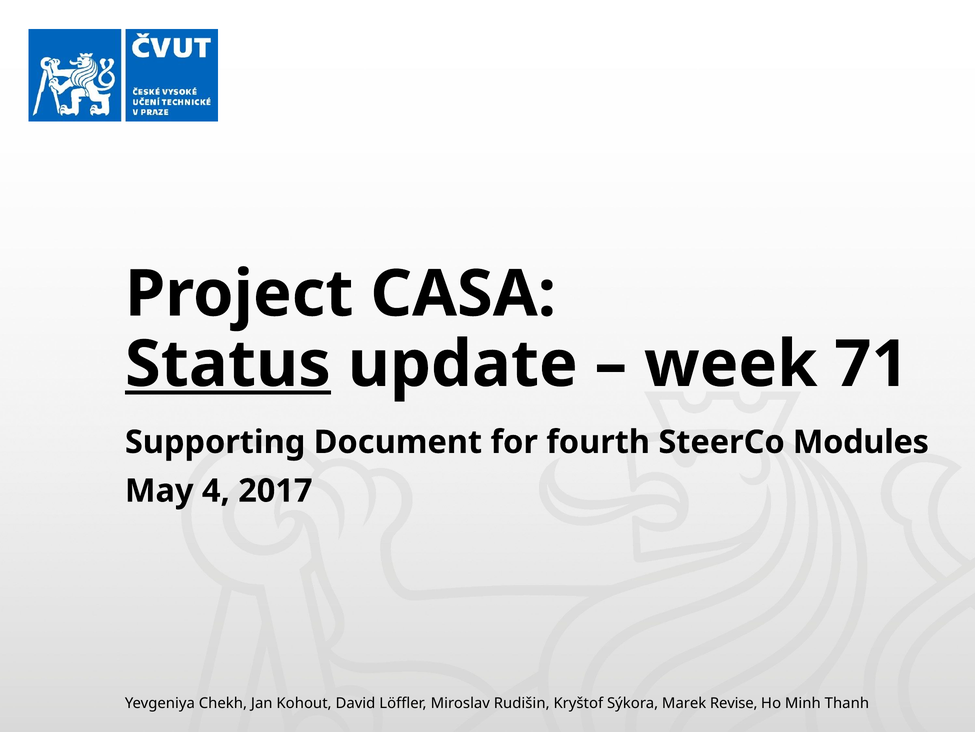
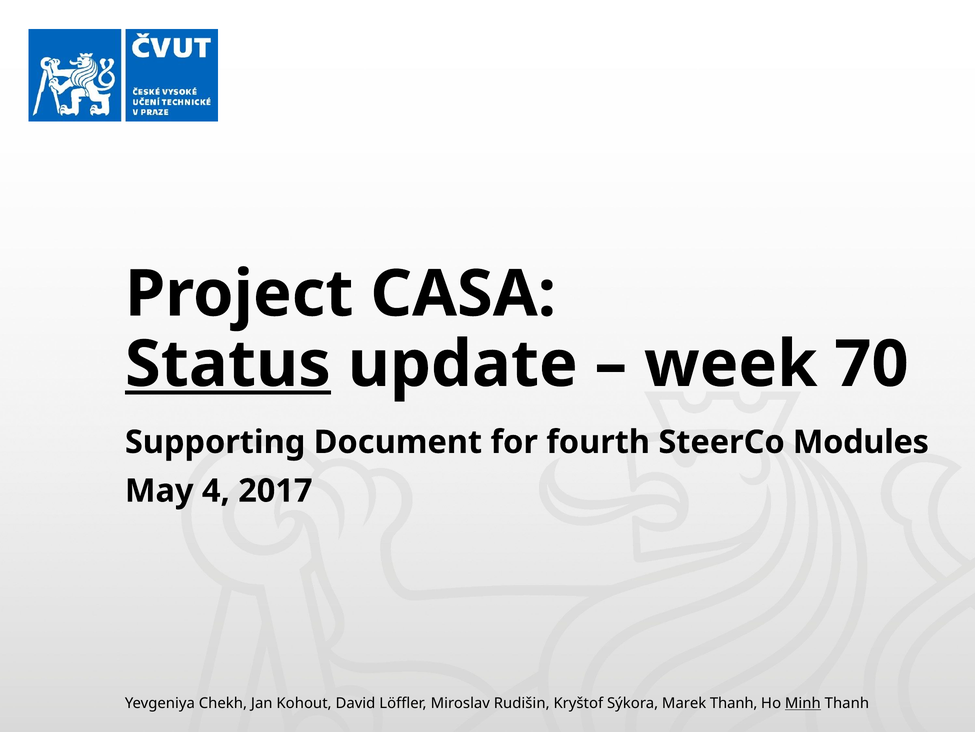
71: 71 -> 70
Marek Revise: Revise -> Thanh
Minh underline: none -> present
